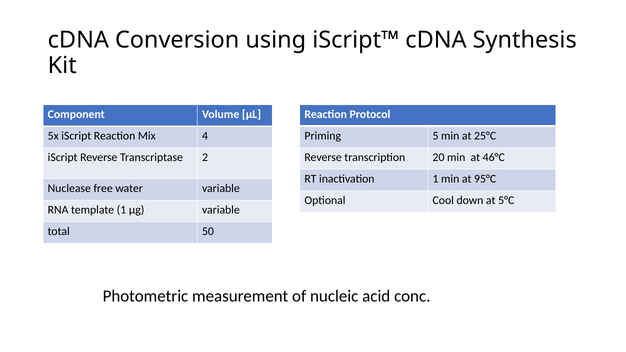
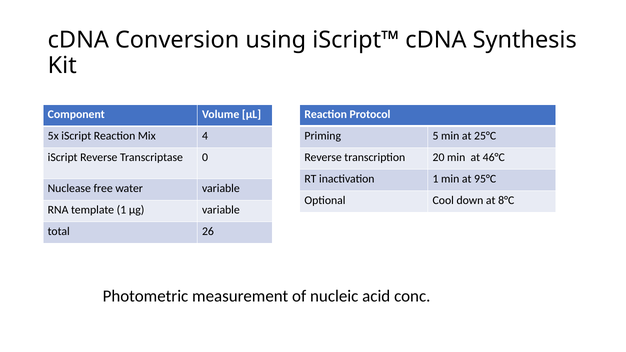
2: 2 -> 0
5°C: 5°C -> 8°C
50: 50 -> 26
